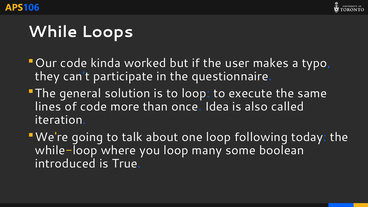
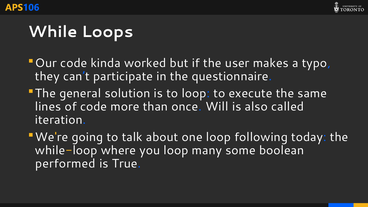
Idea: Idea -> Will
introduced: introduced -> performed
